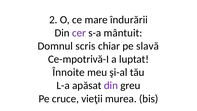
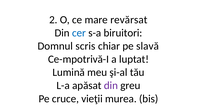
îndurării: îndurării -> revărsat
cer colour: purple -> blue
mântuit: mântuit -> biruitori
Înnoite: Înnoite -> Lumină
